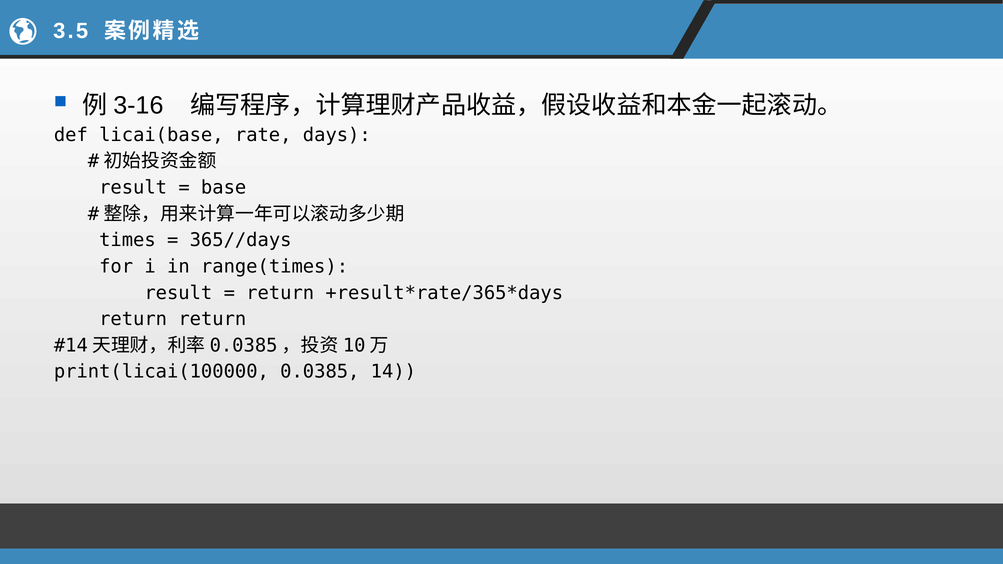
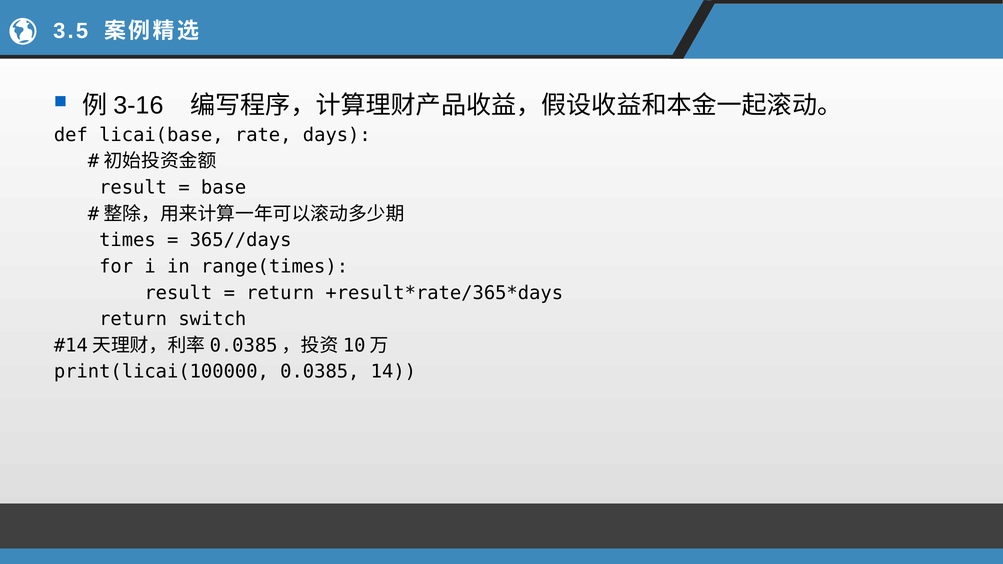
return return: return -> switch
